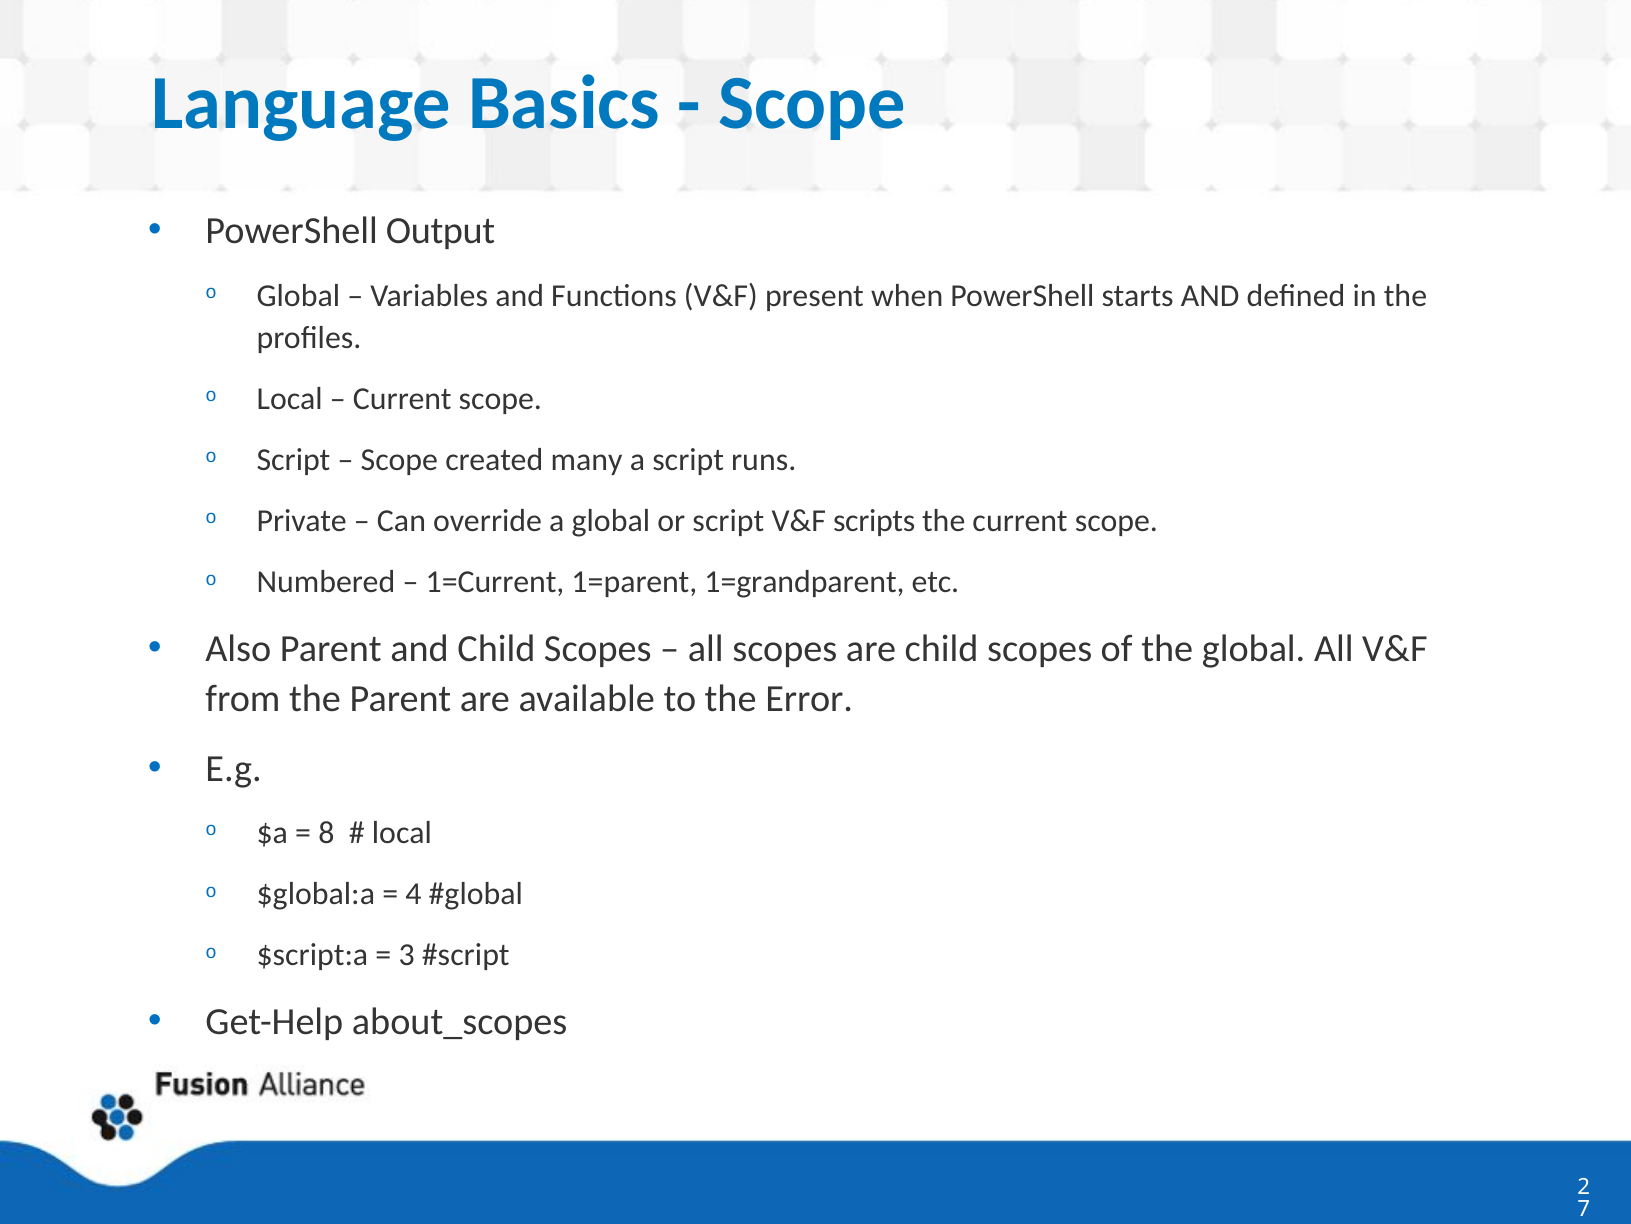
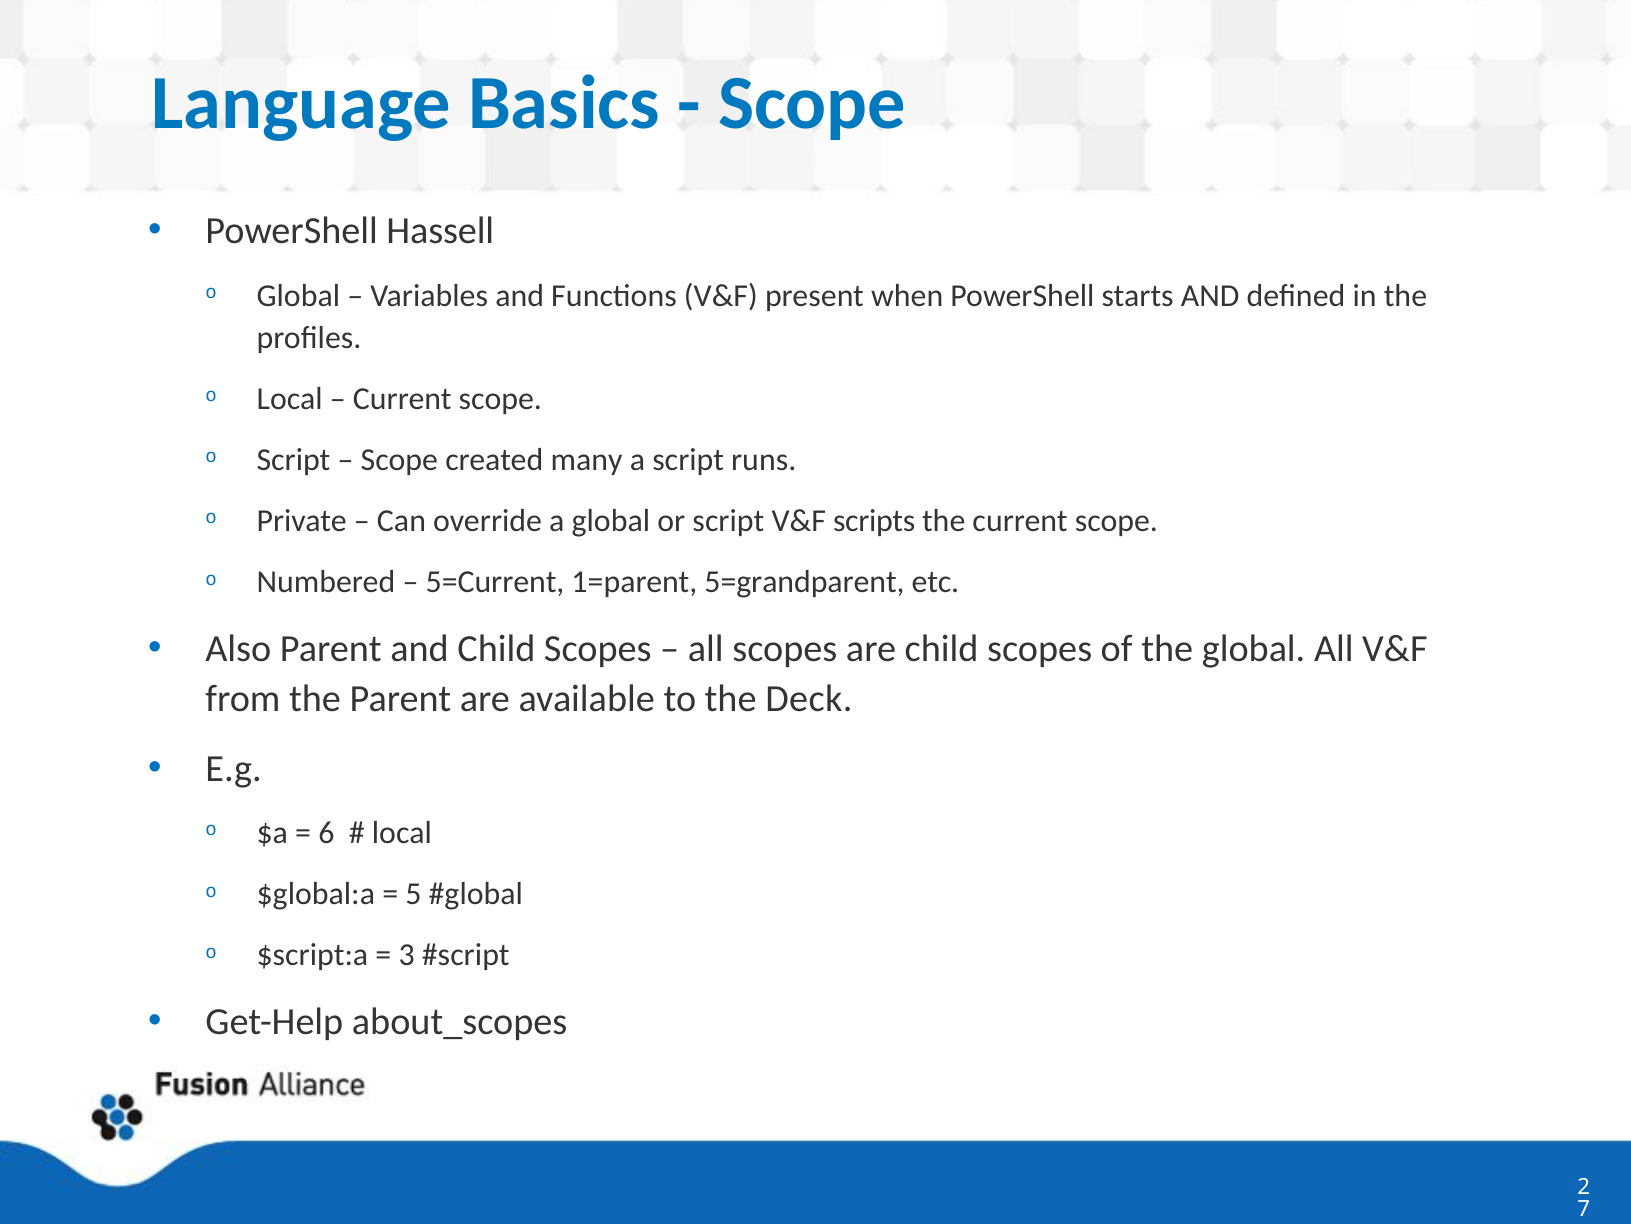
Output: Output -> Hassell
1=Current: 1=Current -> 5=Current
1=grandparent: 1=grandparent -> 5=grandparent
Error: Error -> Deck
8: 8 -> 6
4: 4 -> 5
